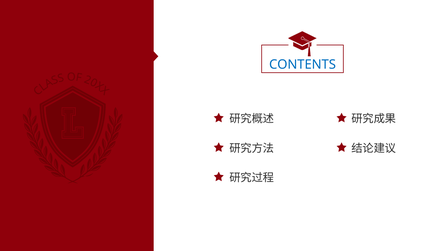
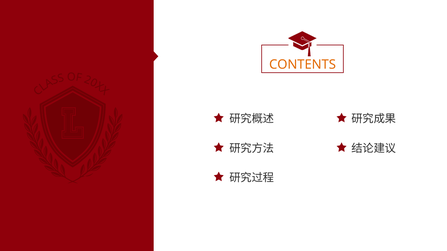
CONTENTS colour: blue -> orange
